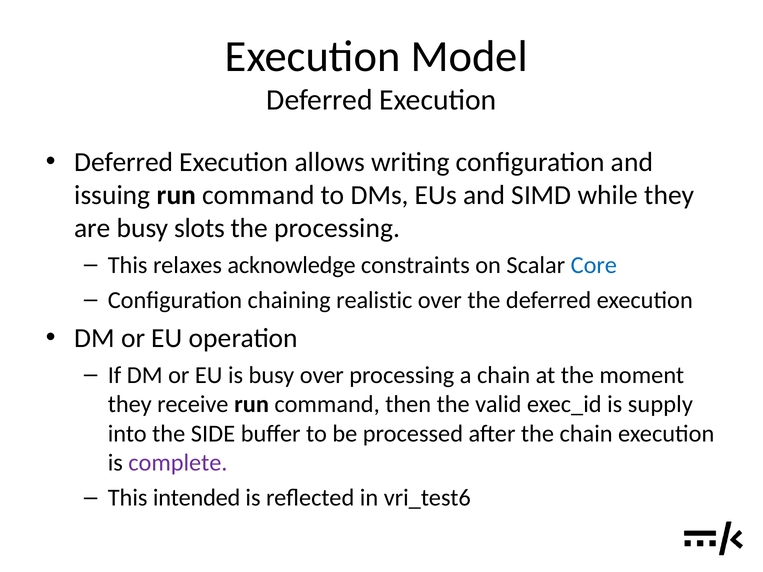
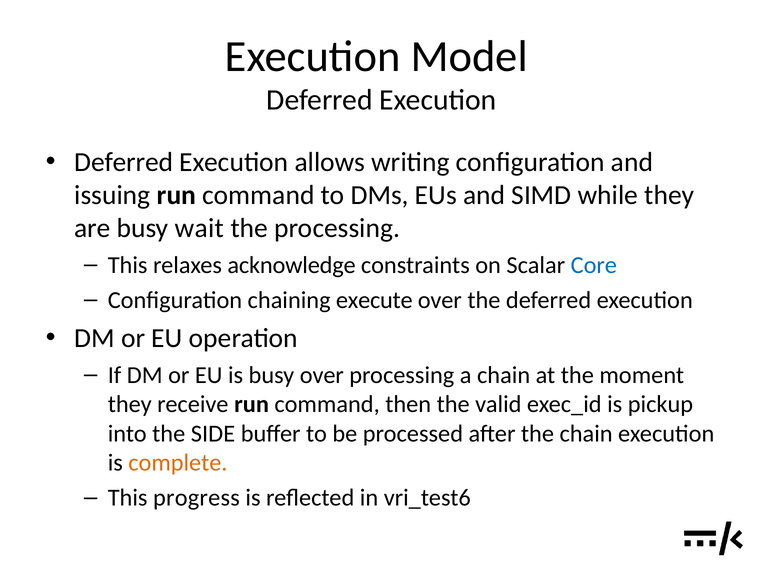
slots: slots -> wait
realistic: realistic -> execute
supply: supply -> pickup
complete colour: purple -> orange
intended: intended -> progress
